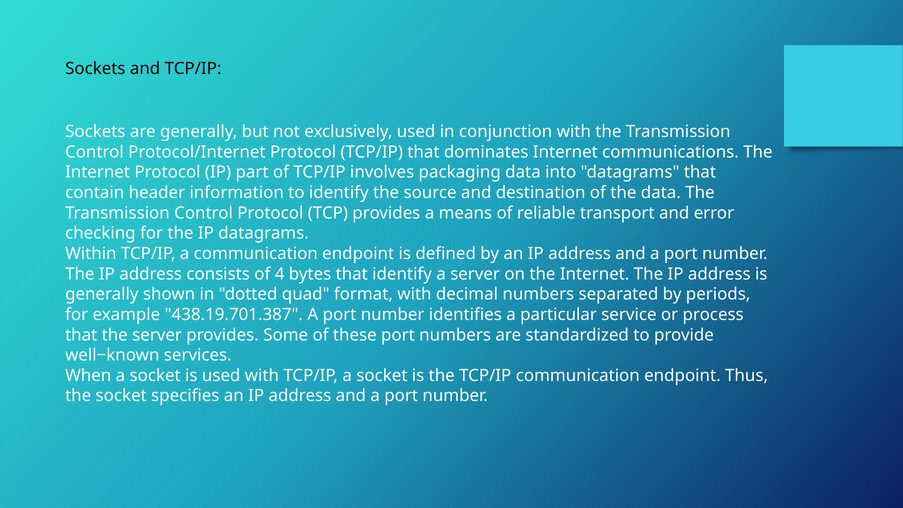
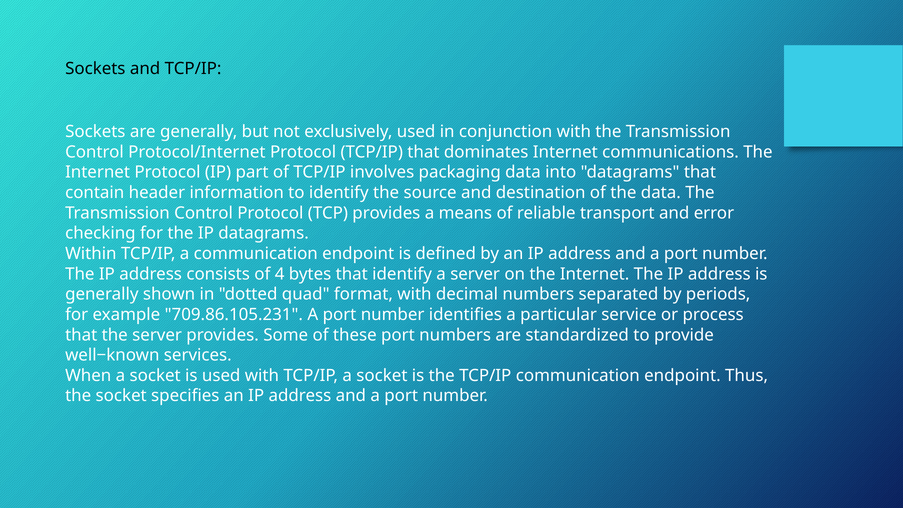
438.19.701.387: 438.19.701.387 -> 709.86.105.231
